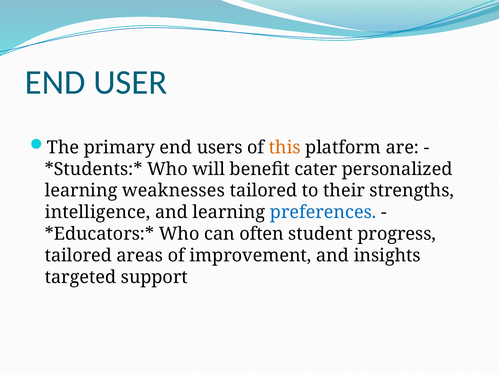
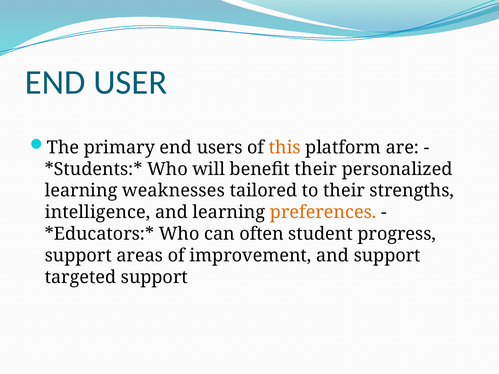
benefit cater: cater -> their
preferences colour: blue -> orange
tailored at (78, 256): tailored -> support
and insights: insights -> support
